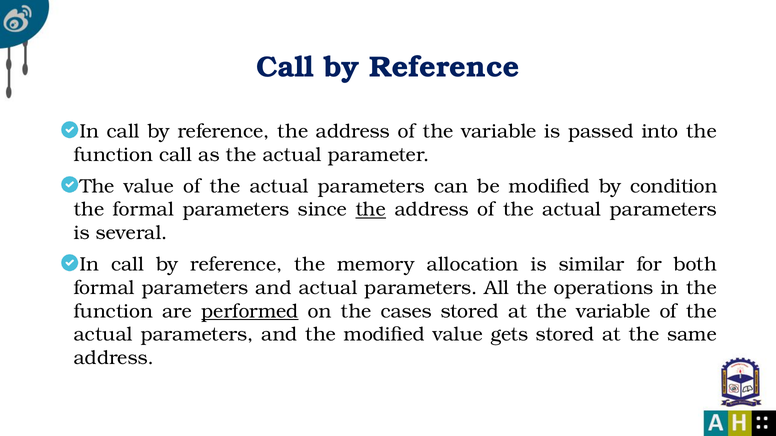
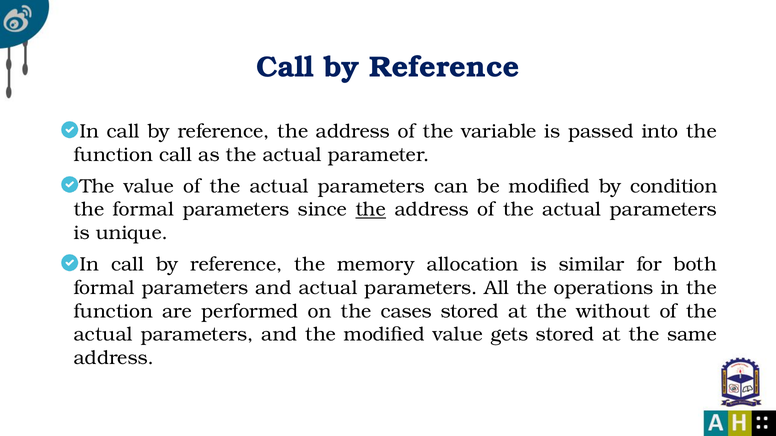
several: several -> unique
performed underline: present -> none
at the variable: variable -> without
